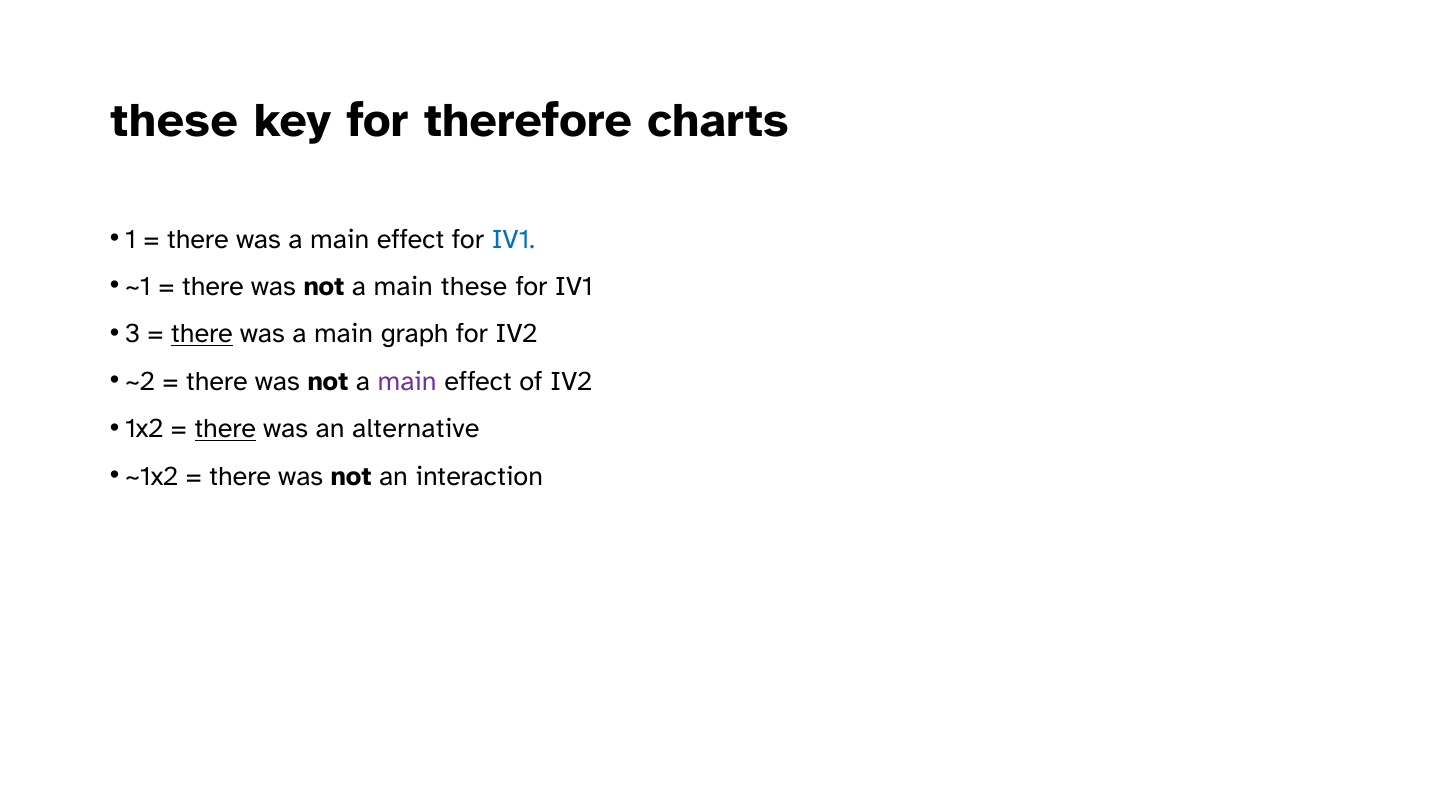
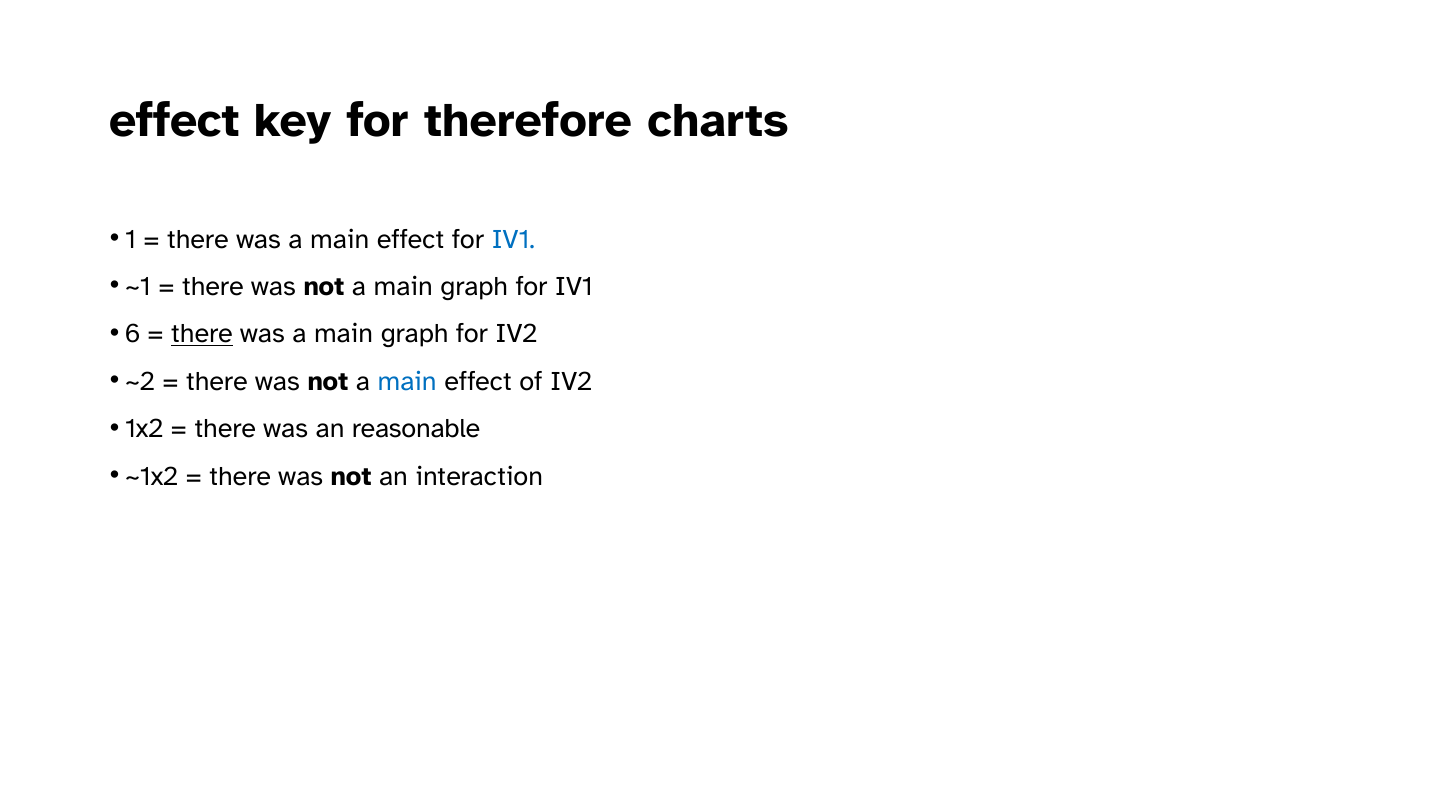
these at (174, 121): these -> effect
not a main these: these -> graph
3: 3 -> 6
main at (407, 382) colour: purple -> blue
there at (225, 429) underline: present -> none
alternative: alternative -> reasonable
